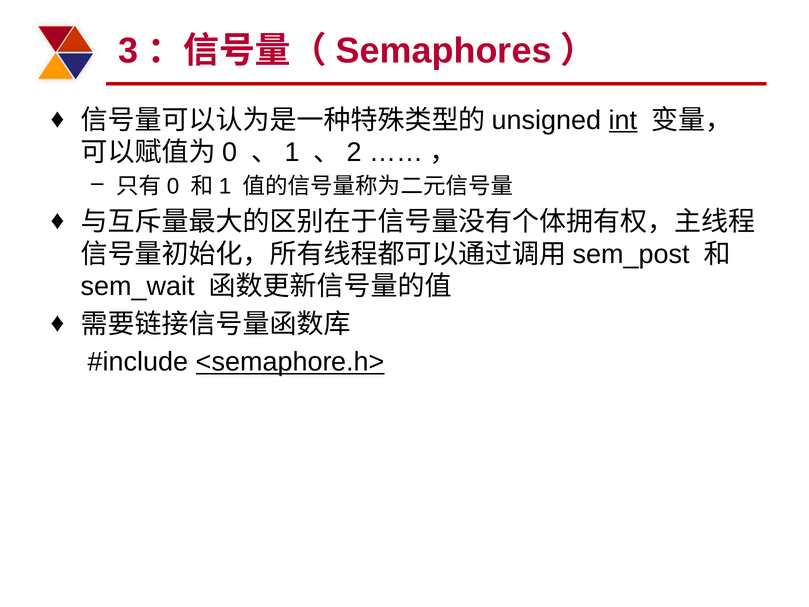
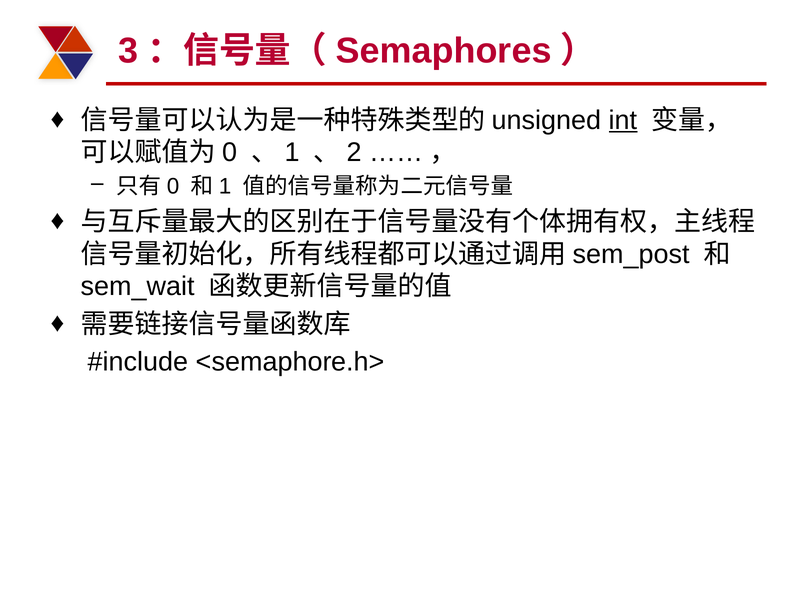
<semaphore.h> underline: present -> none
